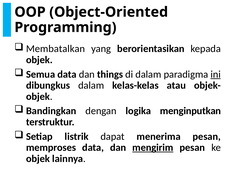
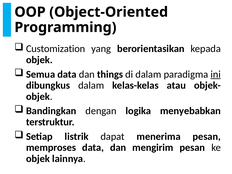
Membatalkan: Membatalkan -> Customization
menginputkan: menginputkan -> menyebabkan
mengirim underline: present -> none
